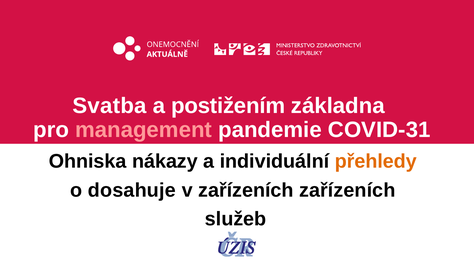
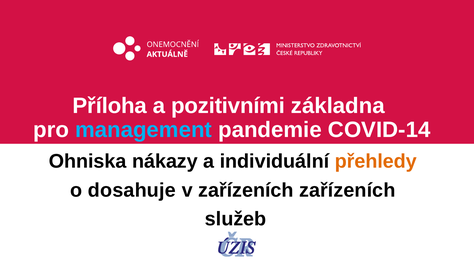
Svatba: Svatba -> Příloha
postižením: postižením -> pozitivními
management colour: pink -> light blue
COVID-31: COVID-31 -> COVID-14
